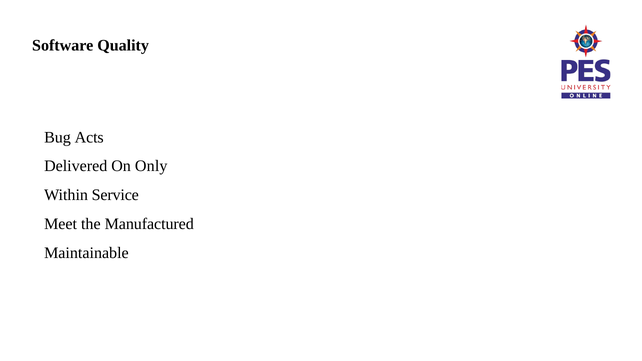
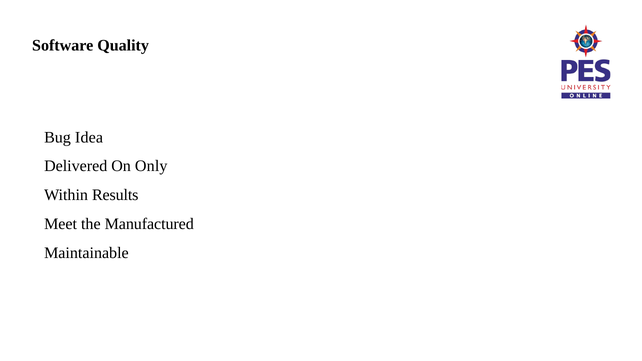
Acts: Acts -> Idea
Service: Service -> Results
